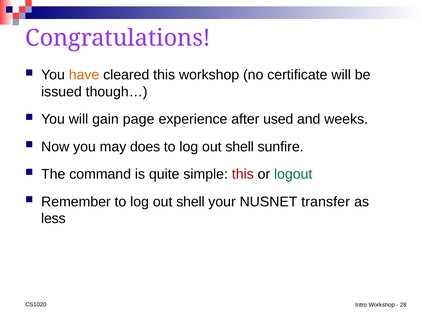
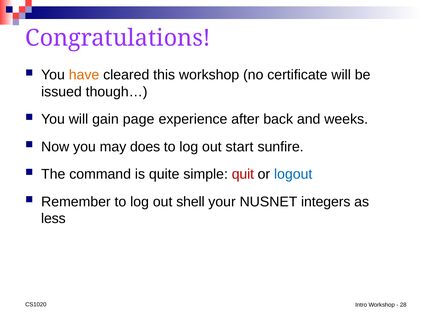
used: used -> back
shell at (240, 147): shell -> start
simple this: this -> quit
logout colour: green -> blue
transfer: transfer -> integers
